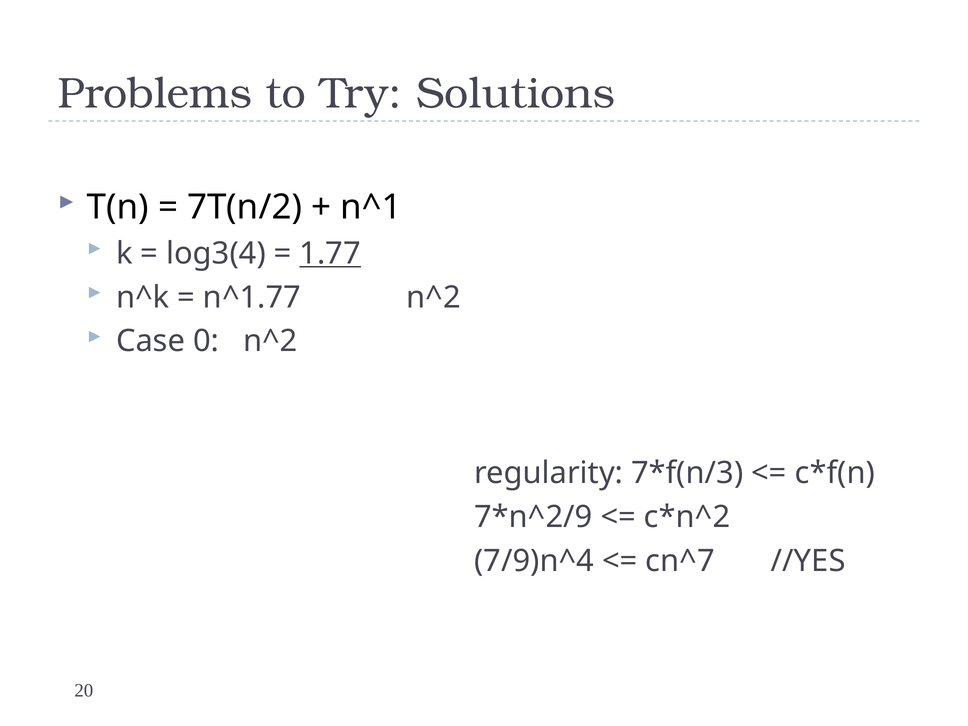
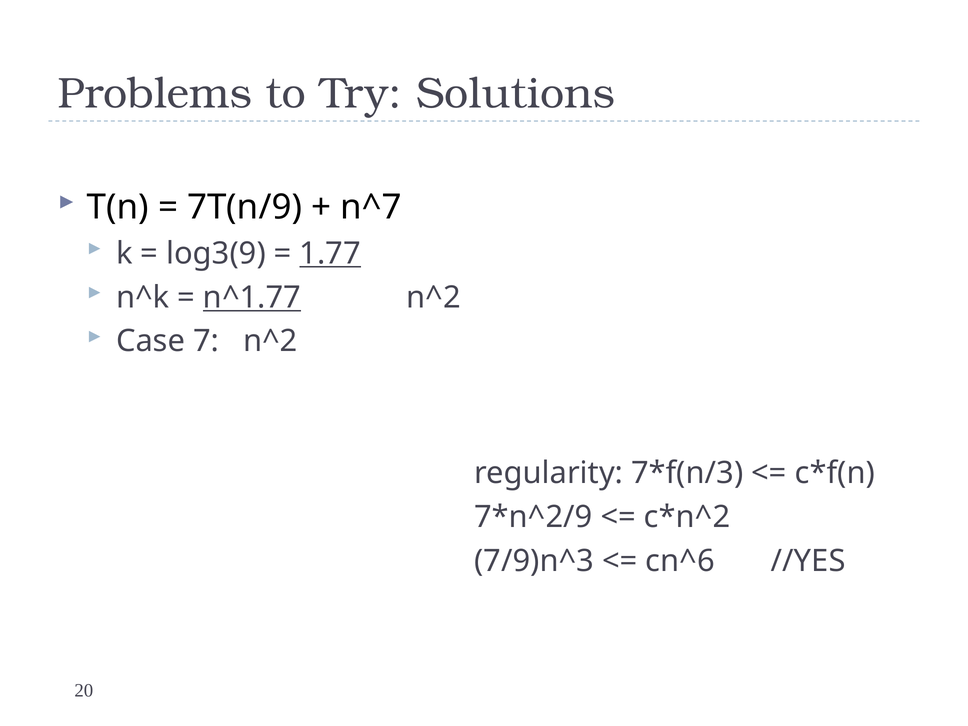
7T(n/2: 7T(n/2 -> 7T(n/9
n^1: n^1 -> n^7
log3(4: log3(4 -> log3(9
n^1.77 underline: none -> present
0: 0 -> 7
7/9)n^4: 7/9)n^4 -> 7/9)n^3
cn^7: cn^7 -> cn^6
